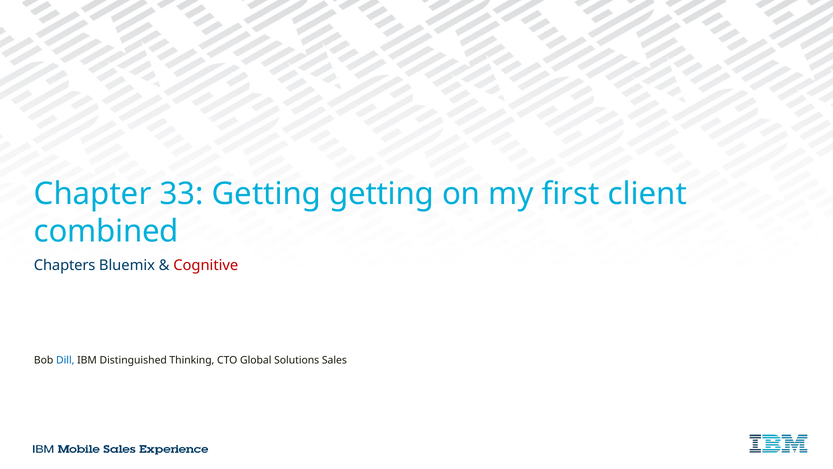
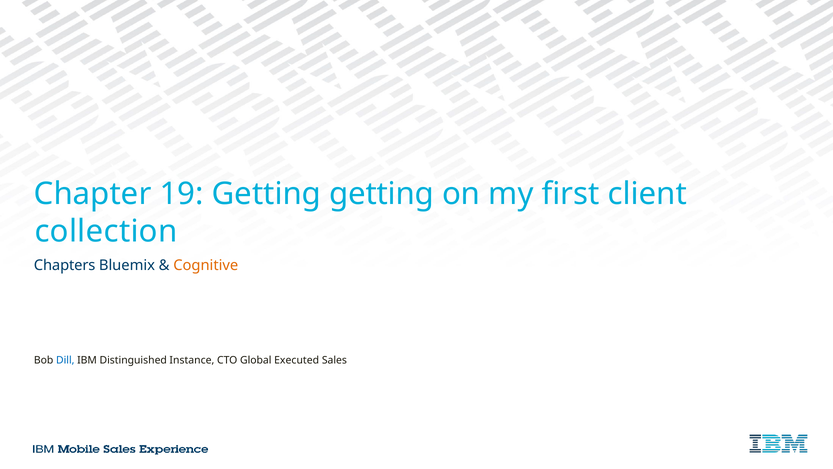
33: 33 -> 19
combined: combined -> collection
Cognitive colour: red -> orange
Thinking: Thinking -> Instance
Solutions: Solutions -> Executed
